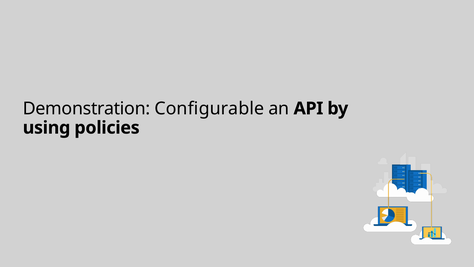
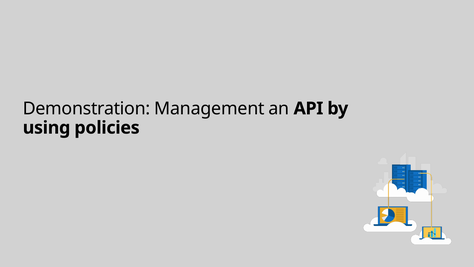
Configurable: Configurable -> Management
